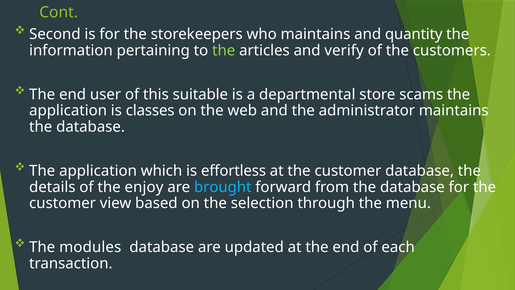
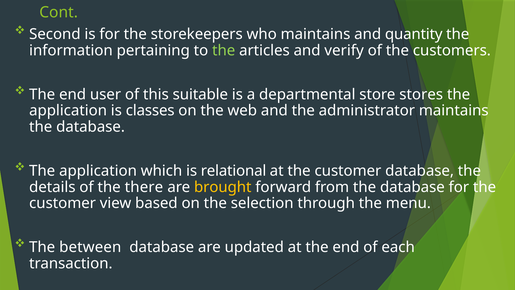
scams: scams -> stores
effortless: effortless -> relational
enjoy: enjoy -> there
brought colour: light blue -> yellow
modules: modules -> between
